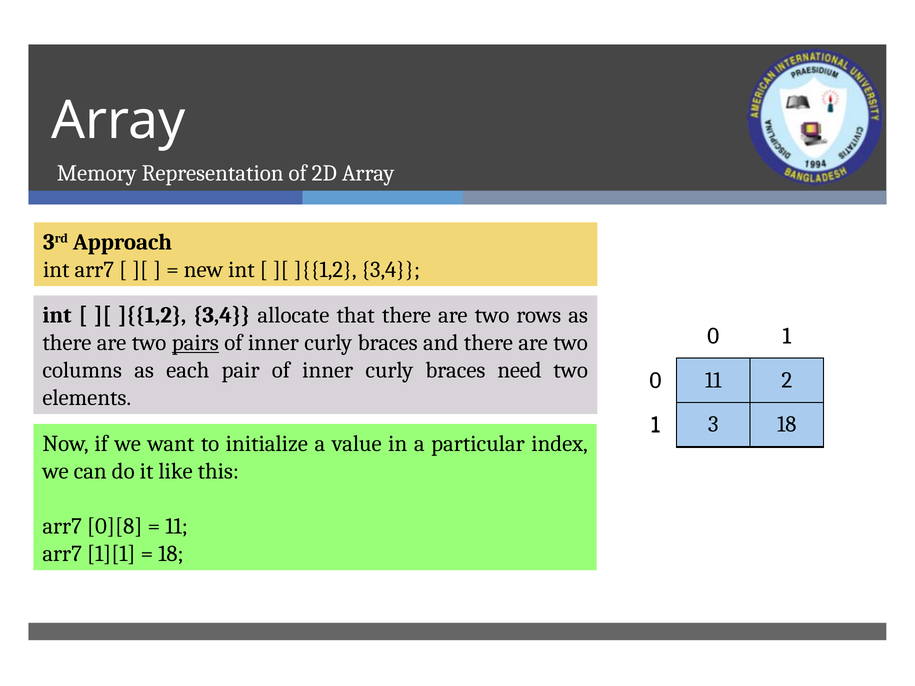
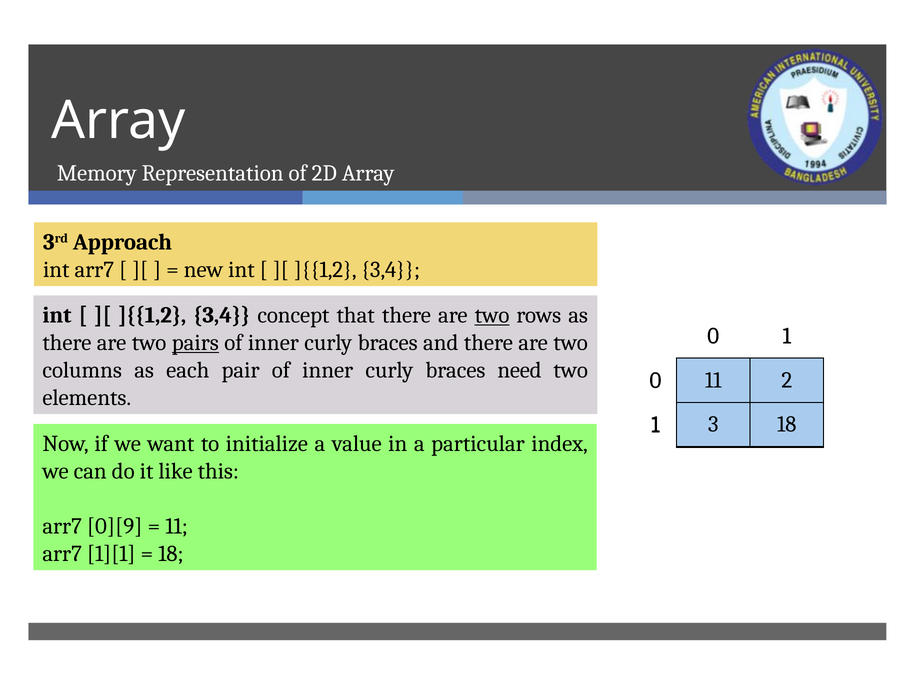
allocate: allocate -> concept
two at (492, 315) underline: none -> present
0][8: 0][8 -> 0][9
